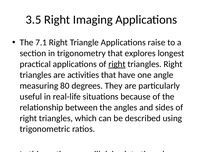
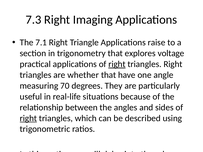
3.5: 3.5 -> 7.3
longest: longest -> voltage
activities: activities -> whether
80: 80 -> 70
right at (28, 118) underline: none -> present
